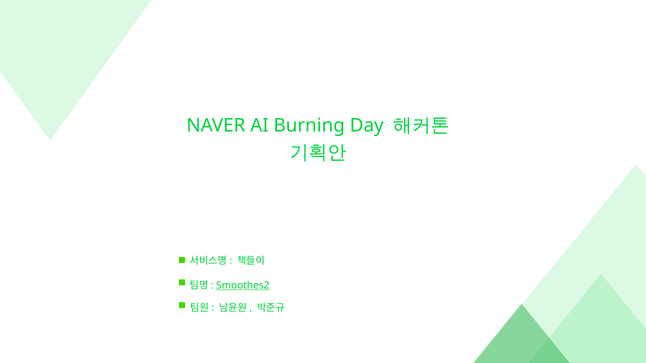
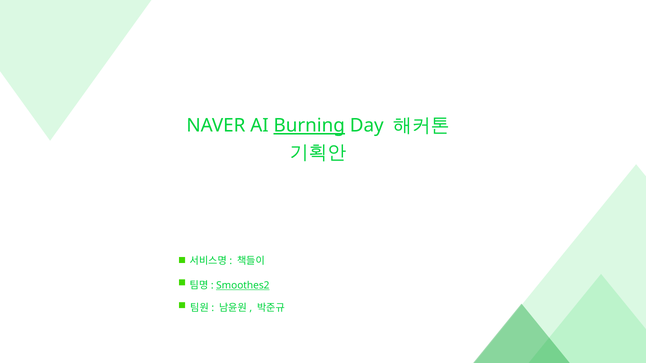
Burning underline: none -> present
